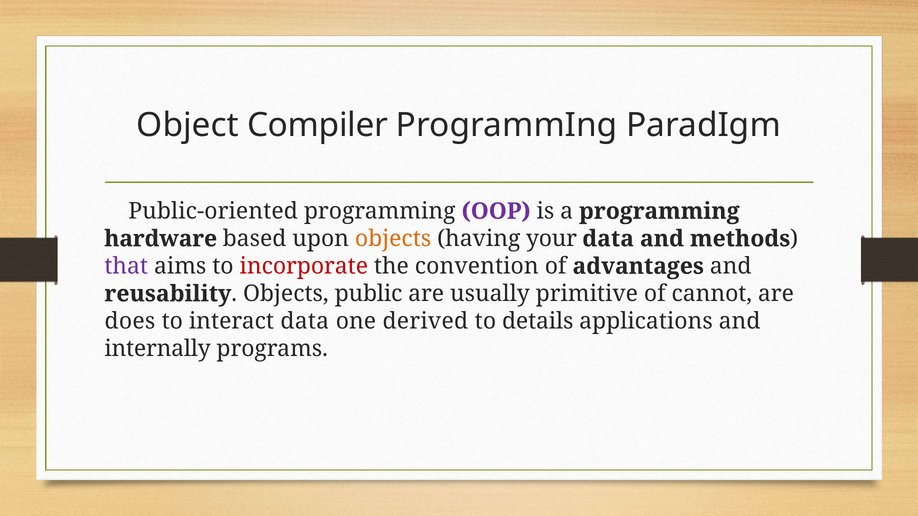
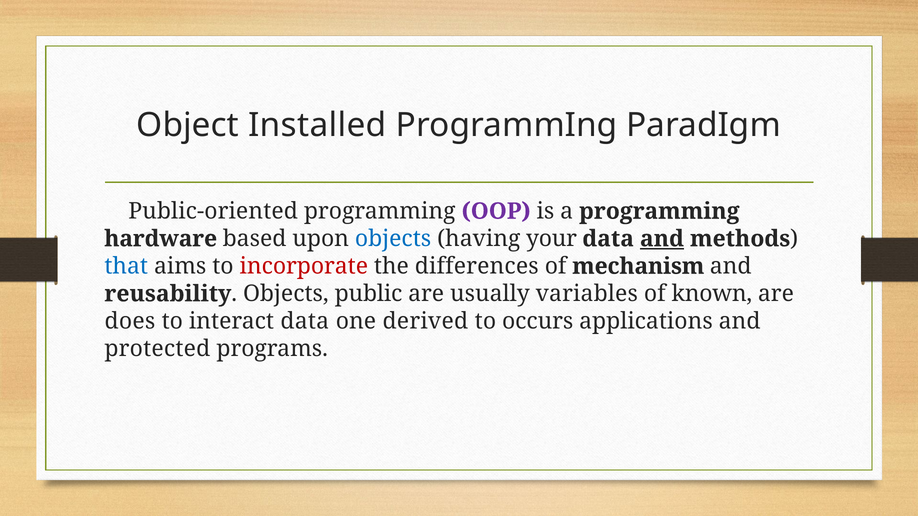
Compiler: Compiler -> Installed
objects at (393, 239) colour: orange -> blue
and at (662, 239) underline: none -> present
that colour: purple -> blue
convention: convention -> differences
advantages: advantages -> mechanism
primitive: primitive -> variables
cannot: cannot -> known
details: details -> occurs
internally: internally -> protected
